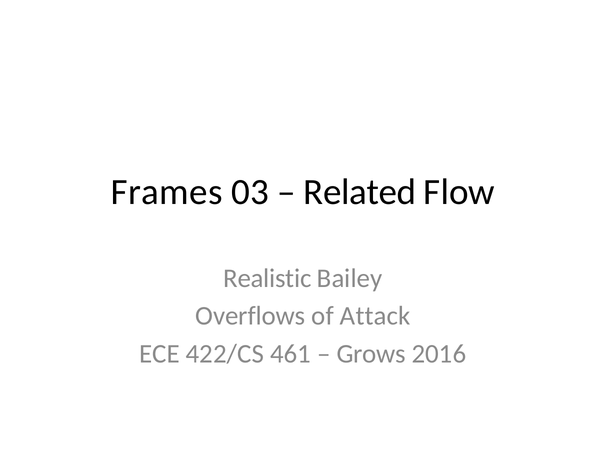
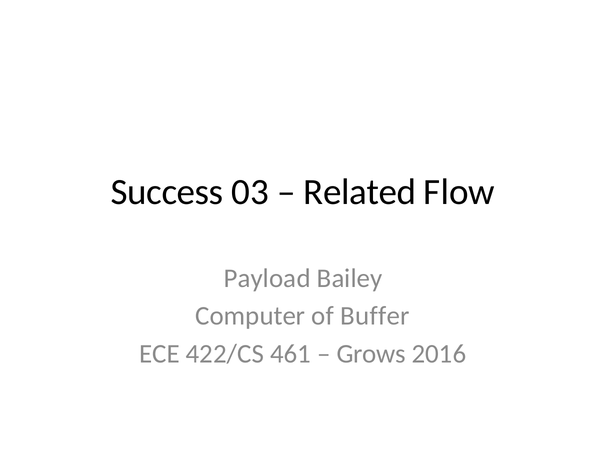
Frames: Frames -> Success
Realistic: Realistic -> Payload
Overflows: Overflows -> Computer
Attack: Attack -> Buffer
